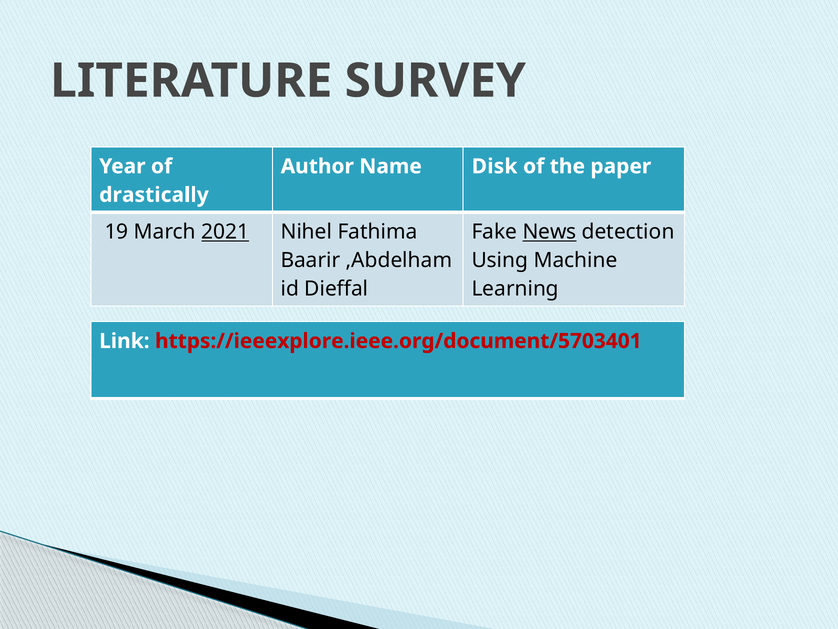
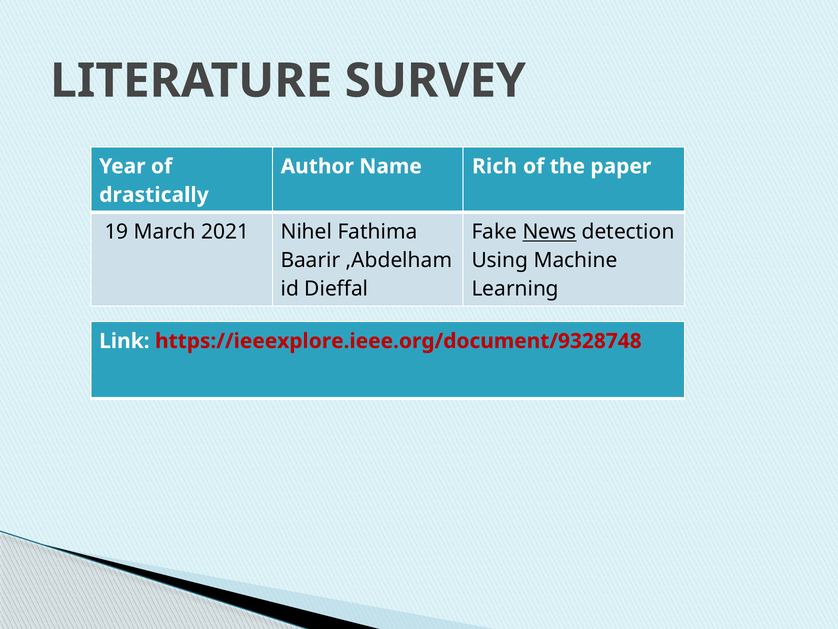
Disk: Disk -> Rich
2021 underline: present -> none
https://ieeexplore.ieee.org/document/5703401: https://ieeexplore.ieee.org/document/5703401 -> https://ieeexplore.ieee.org/document/9328748
